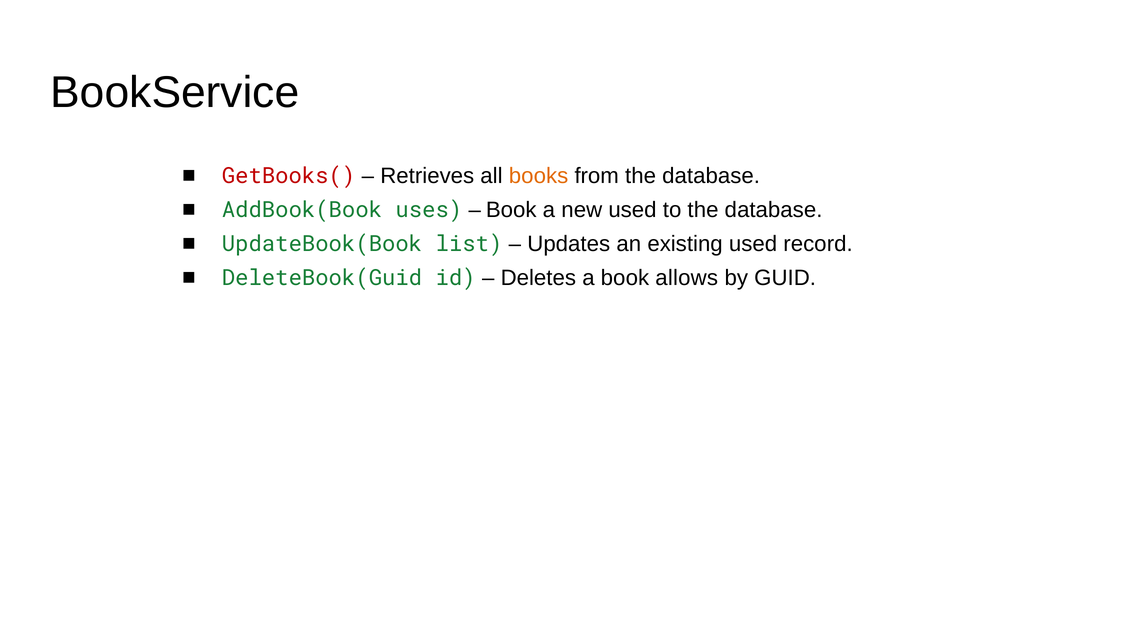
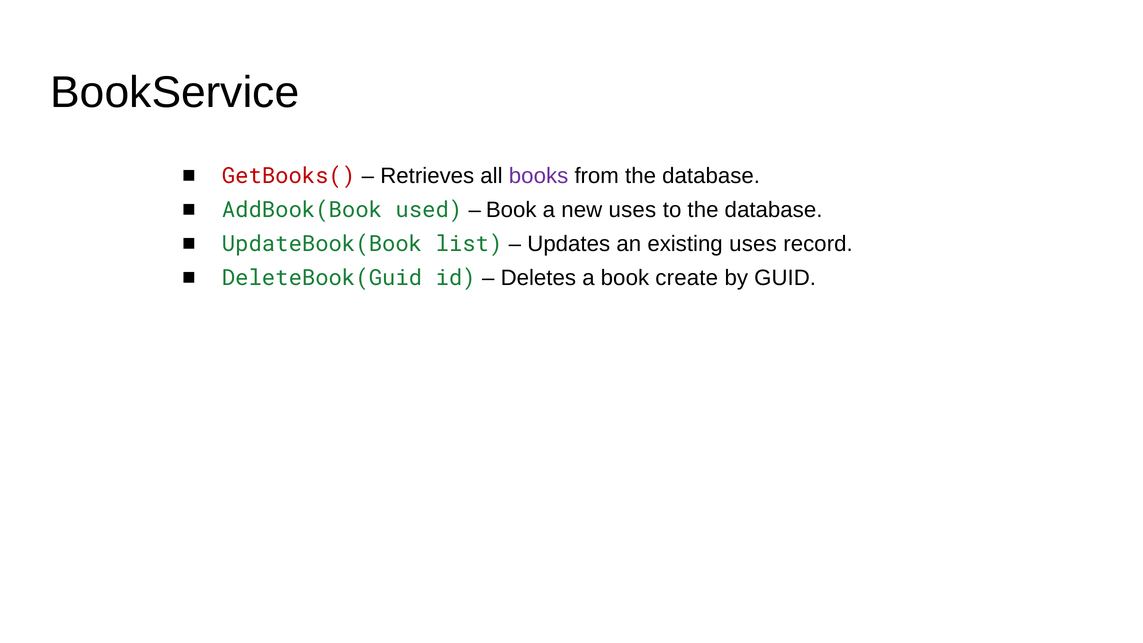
books colour: orange -> purple
uses: uses -> used
new used: used -> uses
existing used: used -> uses
allows: allows -> create
